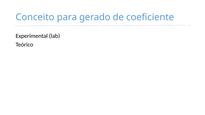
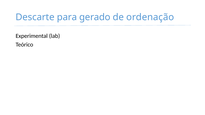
Conceito: Conceito -> Descarte
coeficiente: coeficiente -> ordenação
